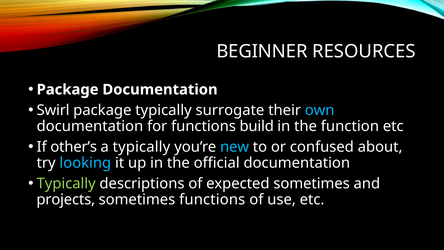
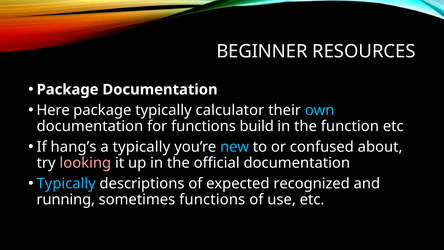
Swirl: Swirl -> Here
surrogate: surrogate -> calculator
other’s: other’s -> hang’s
looking colour: light blue -> pink
Typically at (66, 183) colour: light green -> light blue
expected sometimes: sometimes -> recognized
projects: projects -> running
